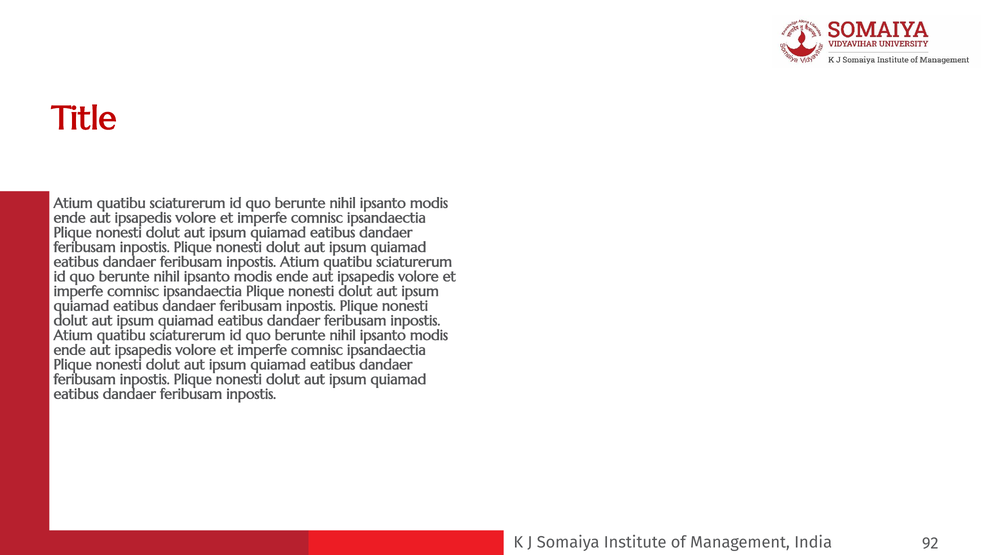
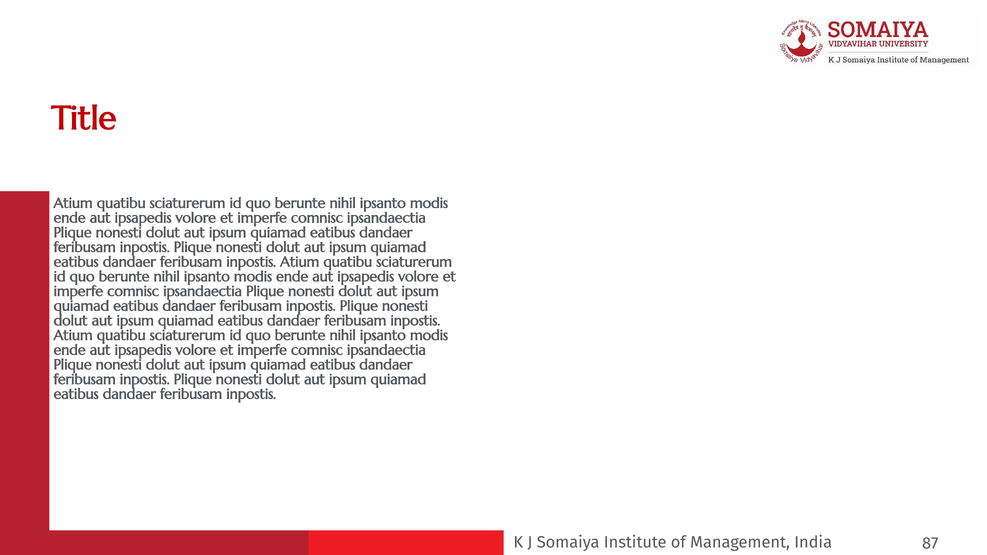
92: 92 -> 87
